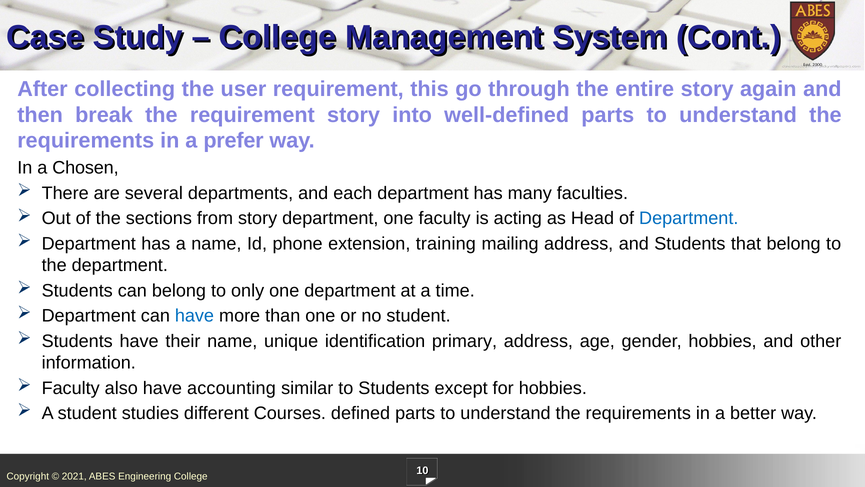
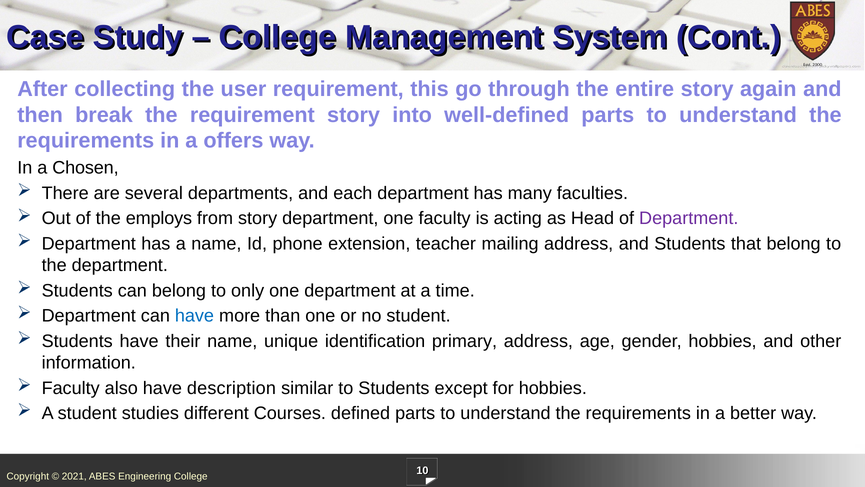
prefer: prefer -> offers
sections: sections -> employs
Department at (689, 218) colour: blue -> purple
training: training -> teacher
accounting: accounting -> description
